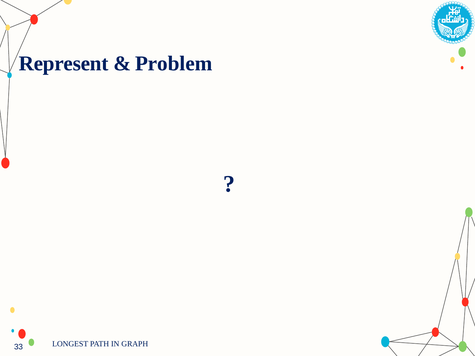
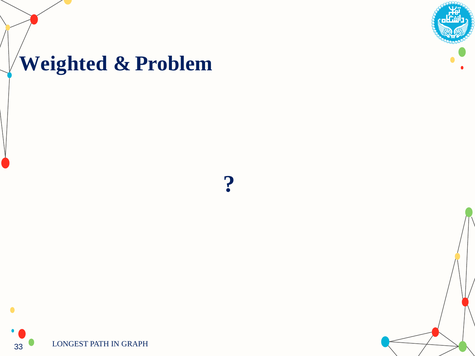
Represent: Represent -> Weighted
